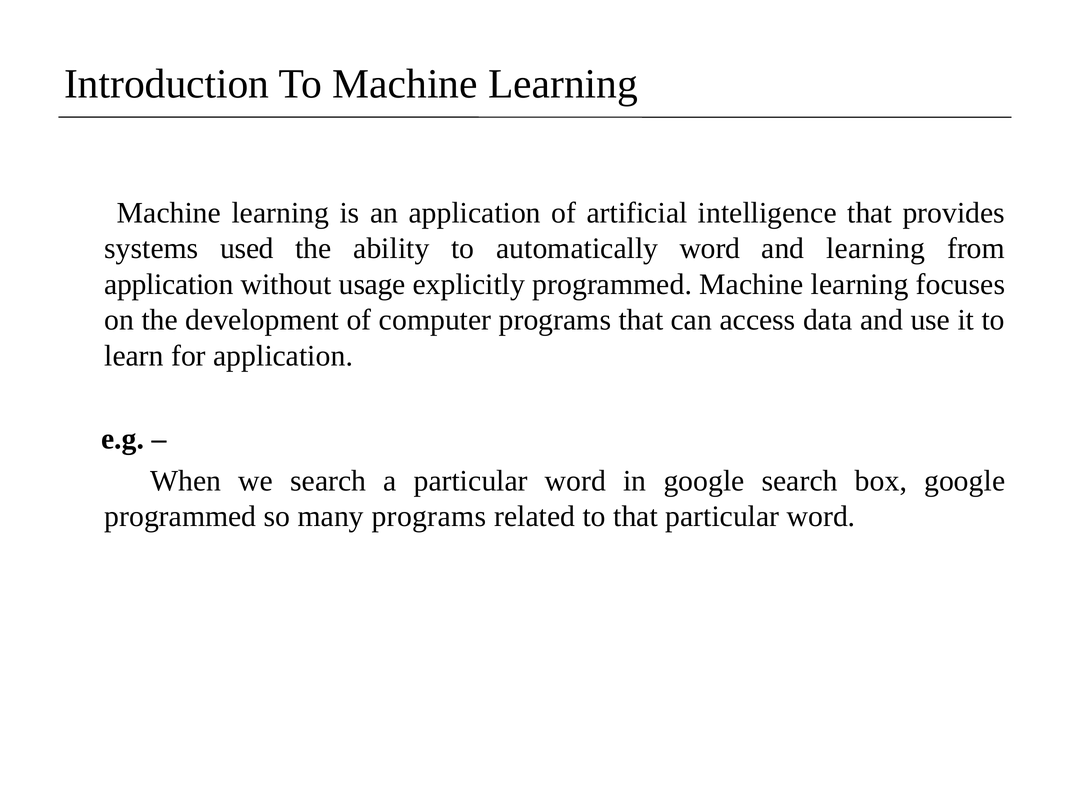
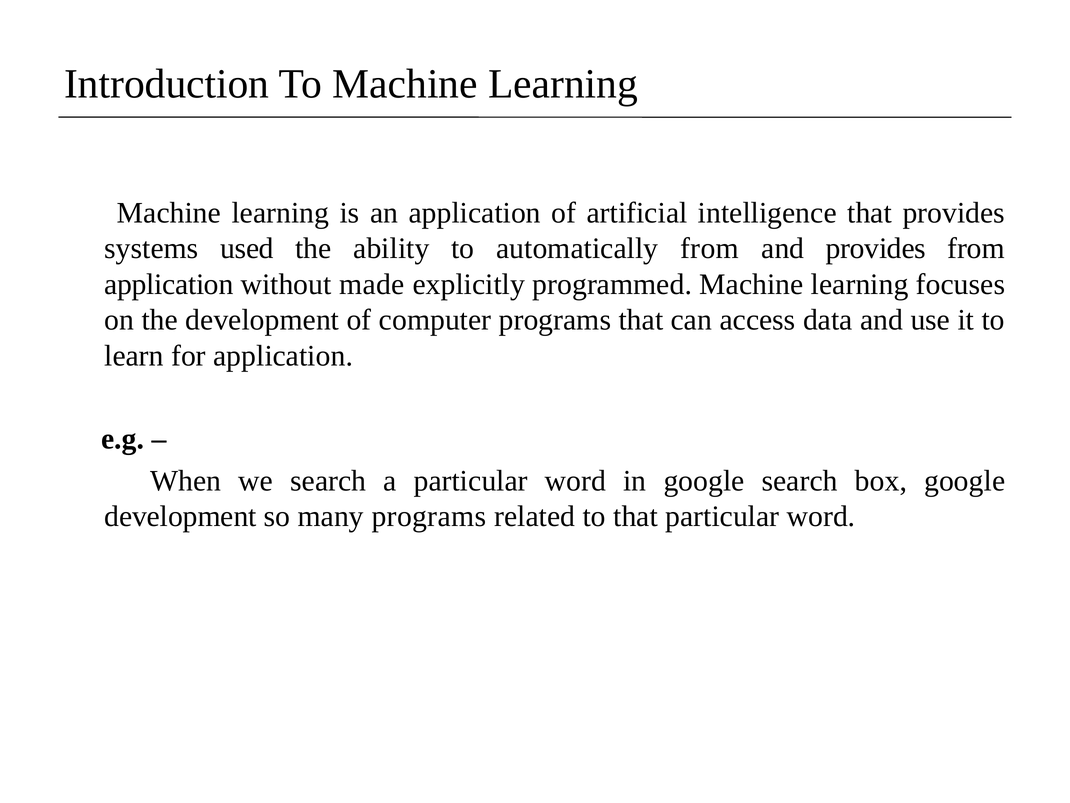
automatically word: word -> from
and learning: learning -> provides
usage: usage -> made
programmed at (180, 516): programmed -> development
